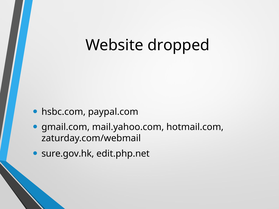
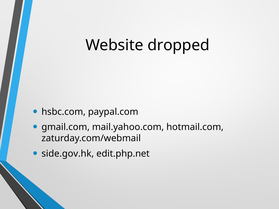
sure.gov.hk: sure.gov.hk -> side.gov.hk
